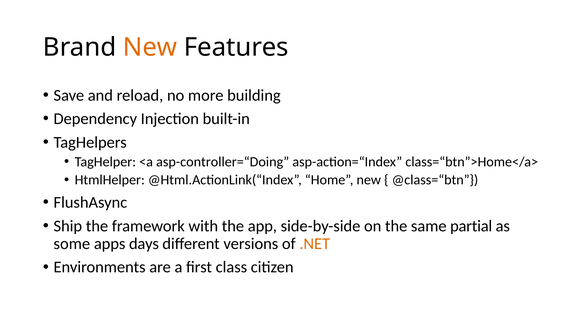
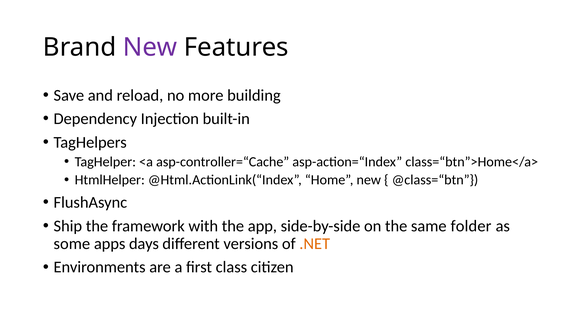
New at (150, 47) colour: orange -> purple
asp-controller=“Doing: asp-controller=“Doing -> asp-controller=“Cache
partial: partial -> folder
